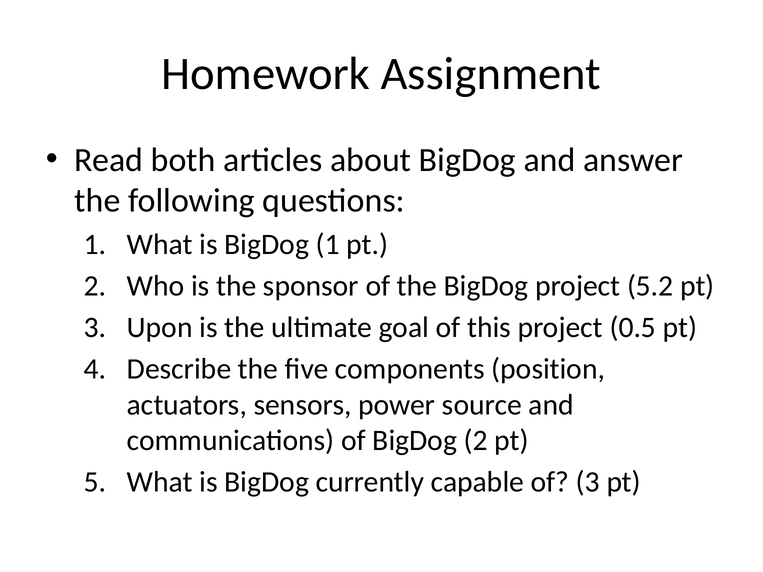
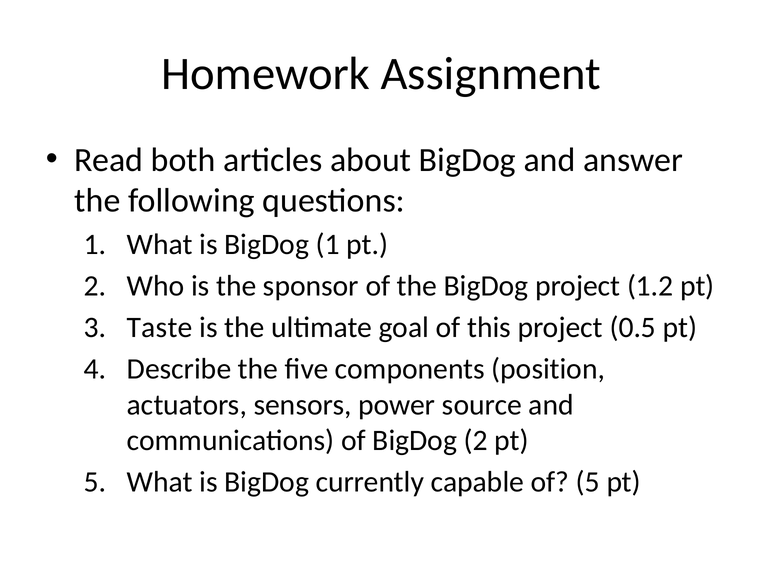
5.2: 5.2 -> 1.2
Upon: Upon -> Taste
of 3: 3 -> 5
